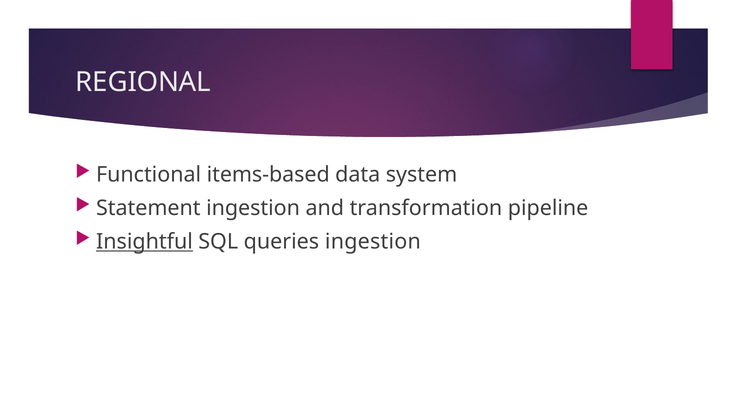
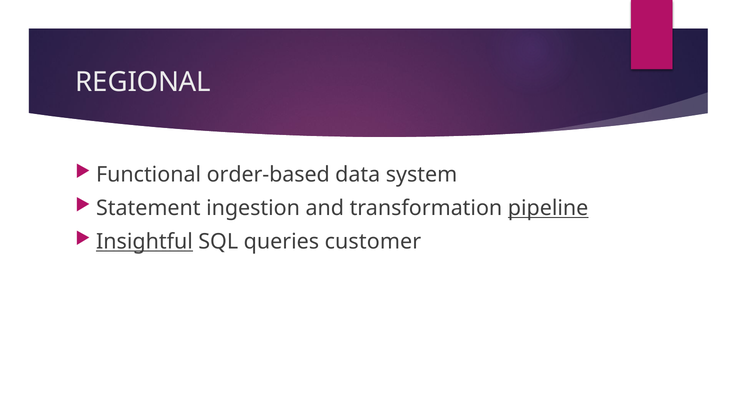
items-based: items-based -> order-based
pipeline underline: none -> present
queries ingestion: ingestion -> customer
